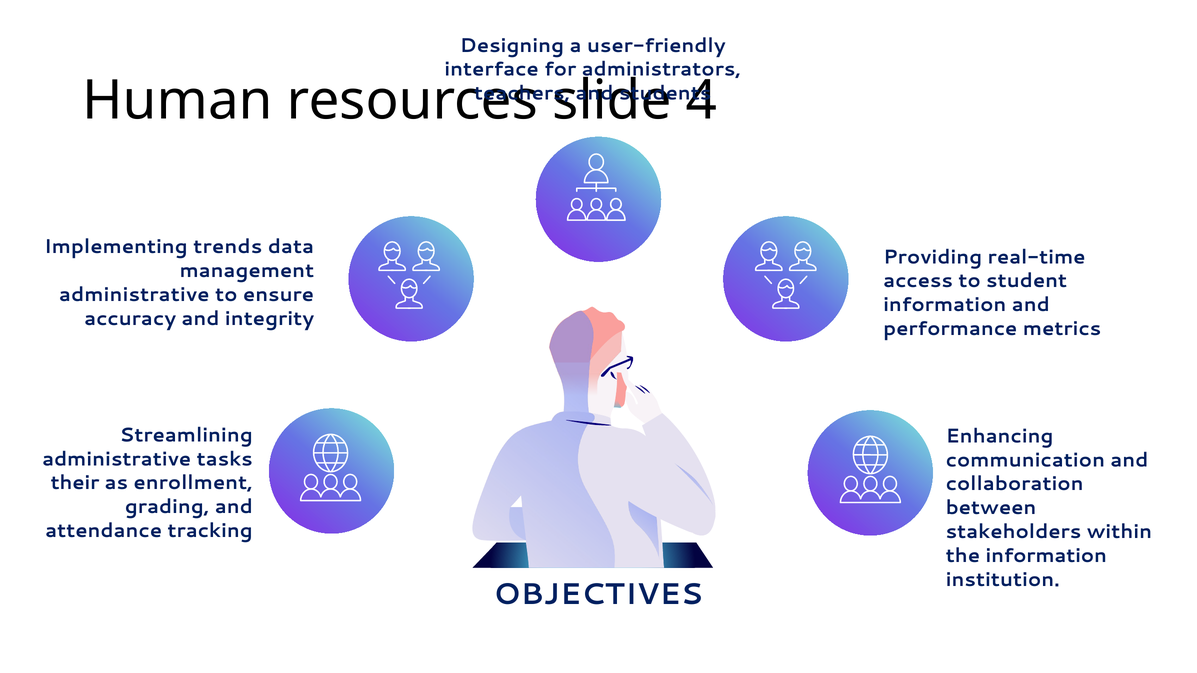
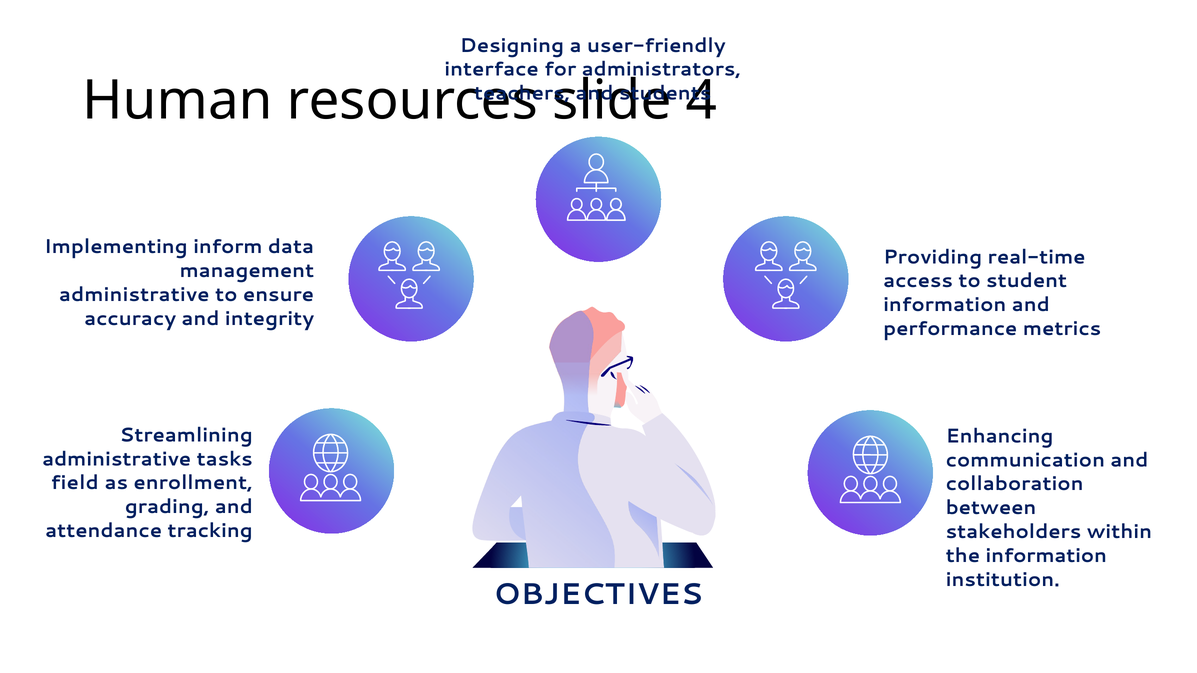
trends: trends -> inform
their: their -> field
